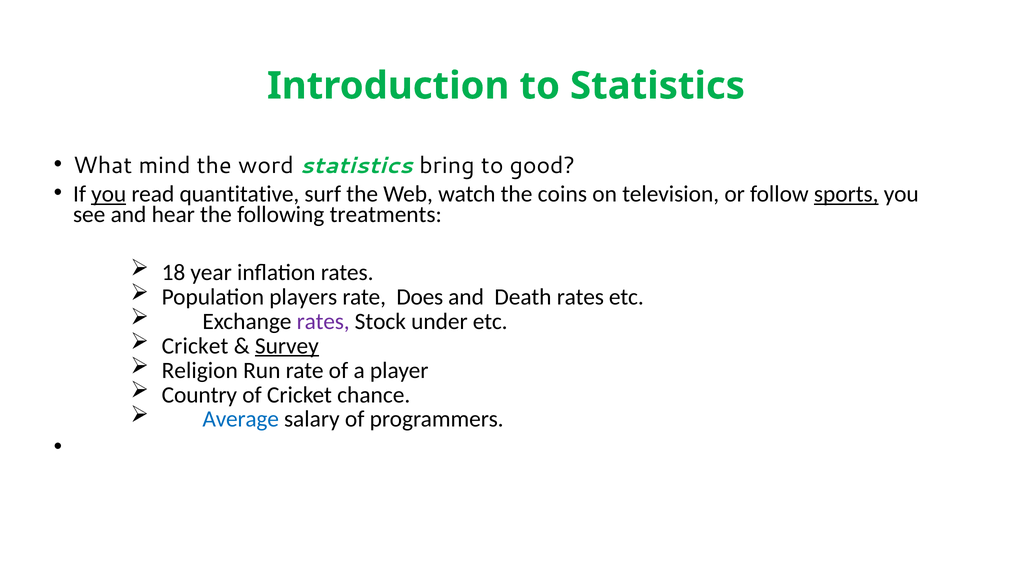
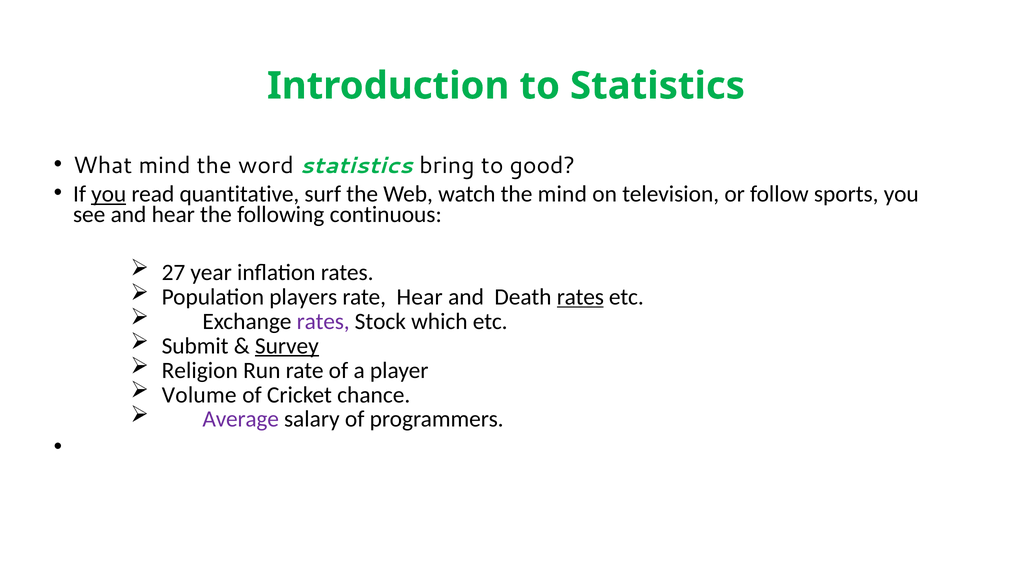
the coins: coins -> mind
sports underline: present -> none
treatments: treatments -> continuous
18: 18 -> 27
rate Does: Does -> Hear
rates at (580, 297) underline: none -> present
under: under -> which
Cricket at (195, 346): Cricket -> Submit
Country: Country -> Volume
Average colour: blue -> purple
